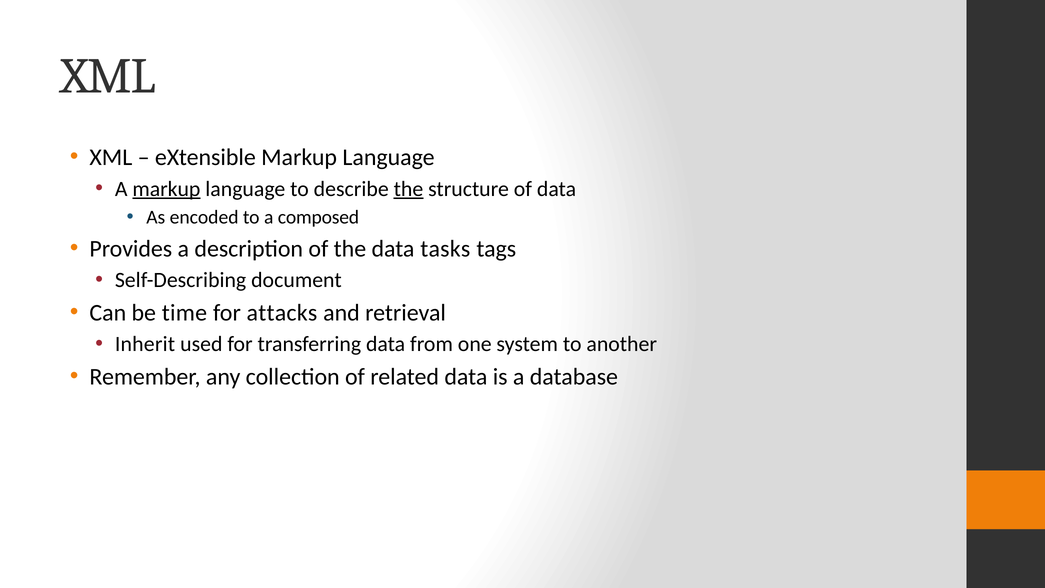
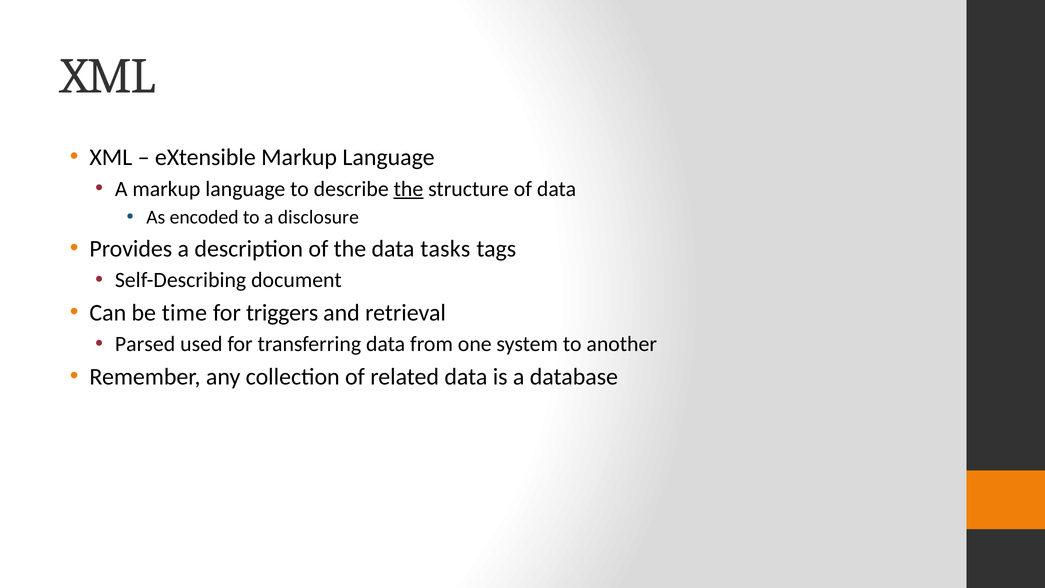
markup at (166, 189) underline: present -> none
composed: composed -> disclosure
attacks: attacks -> triggers
Inherit: Inherit -> Parsed
